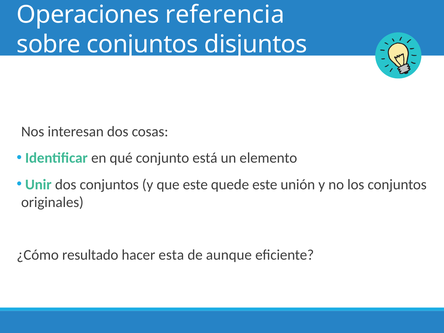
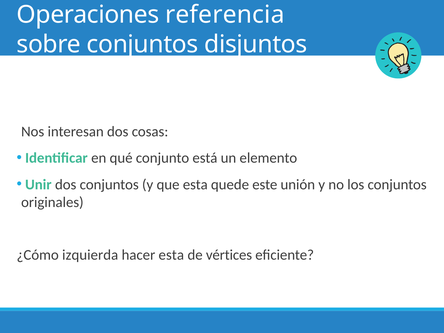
que este: este -> esta
resultado: resultado -> izquierda
aunque: aunque -> vértices
